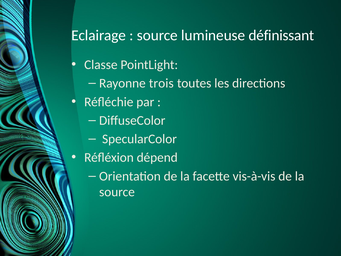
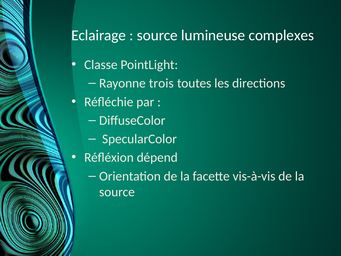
définissant: définissant -> complexes
